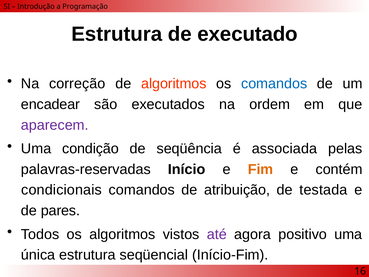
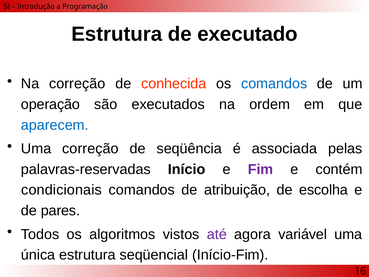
de algoritmos: algoritmos -> conhecida
encadear: encadear -> operação
aparecem colour: purple -> blue
Uma condição: condição -> correção
Fim colour: orange -> purple
testada: testada -> escolha
positivo: positivo -> variável
